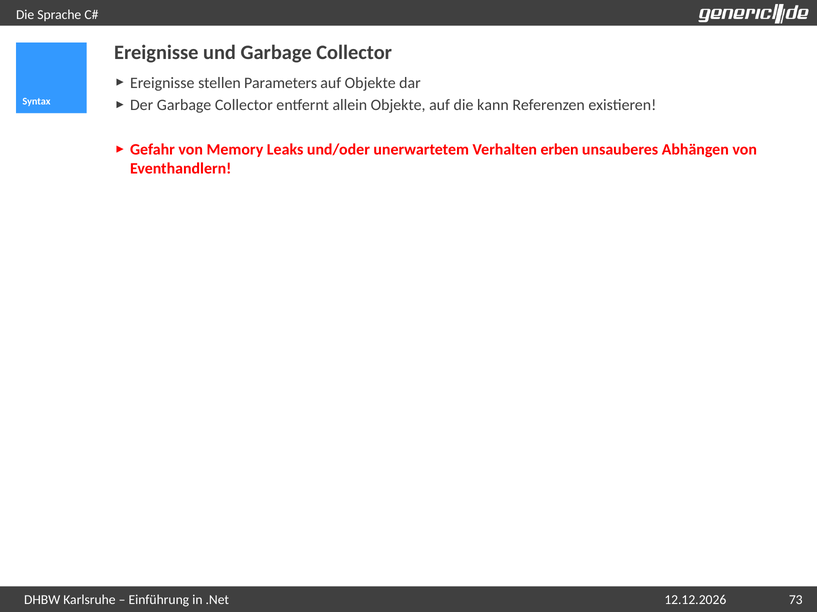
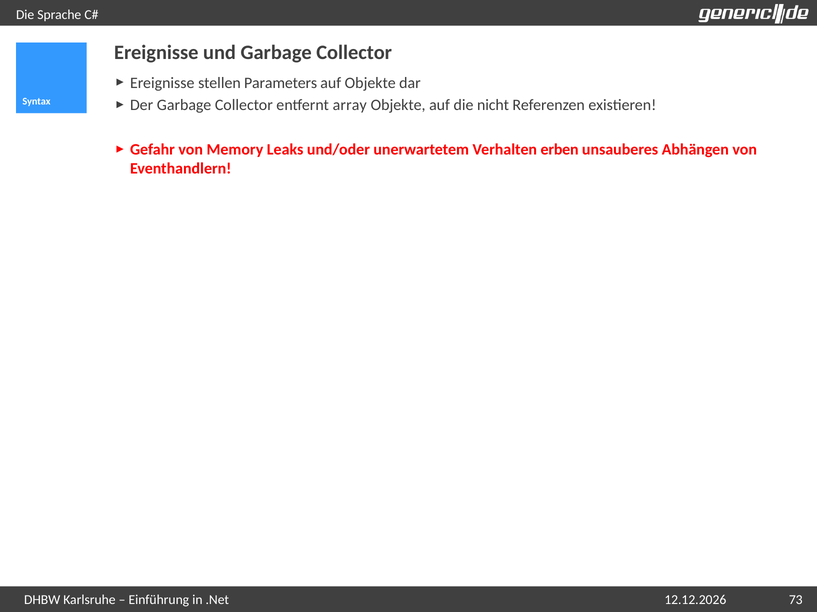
allein: allein -> array
kann: kann -> nicht
